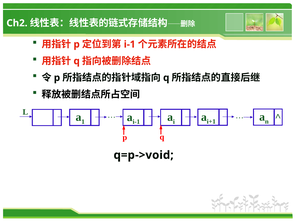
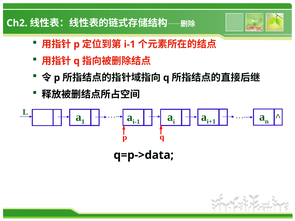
q=p->void: q=p->void -> q=p->data
